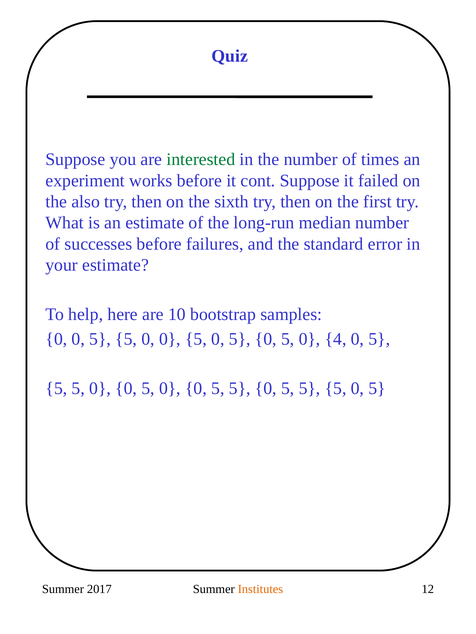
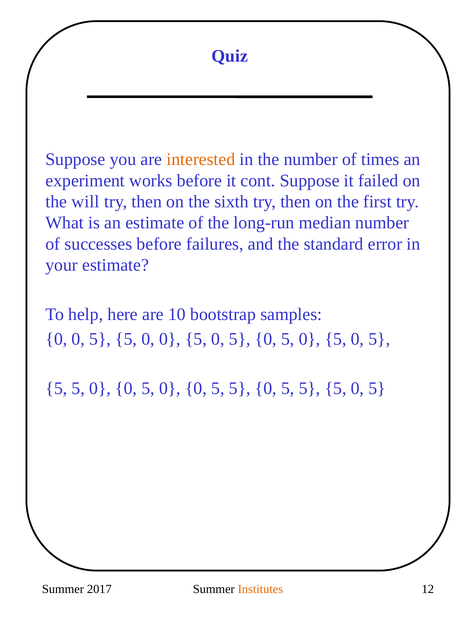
interested colour: green -> orange
also: also -> will
4 at (336, 339): 4 -> 5
